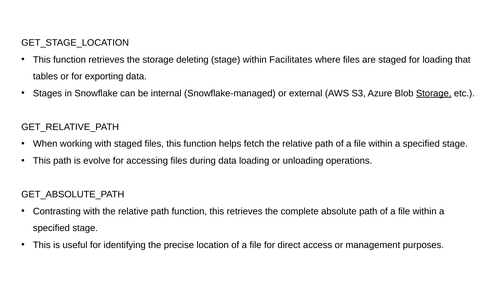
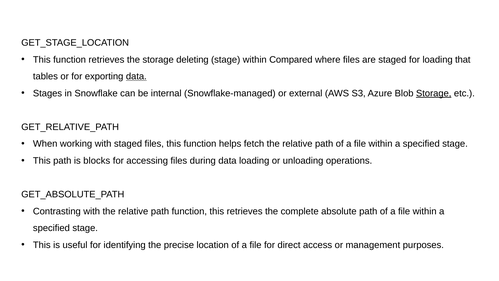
Facilitates: Facilitates -> Compared
data at (136, 76) underline: none -> present
evolve: evolve -> blocks
